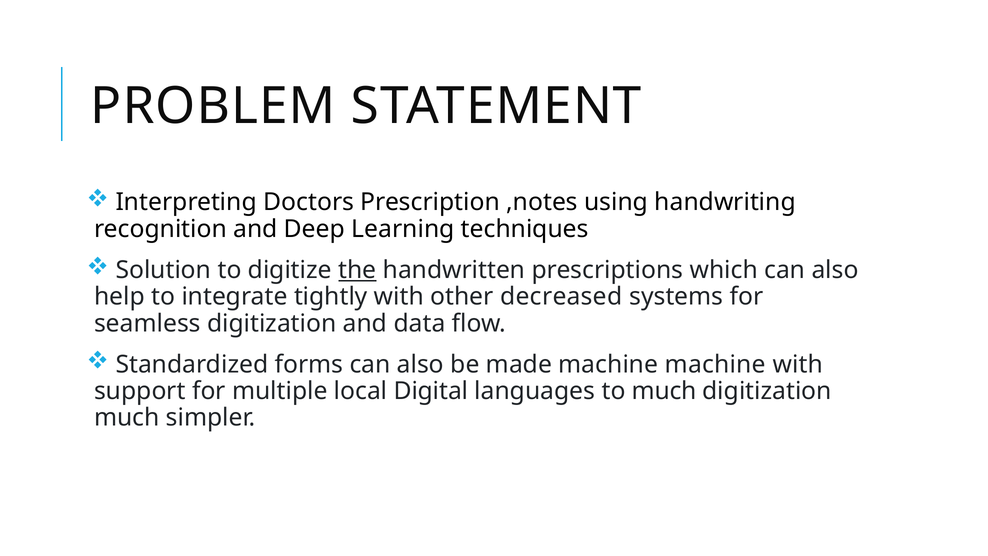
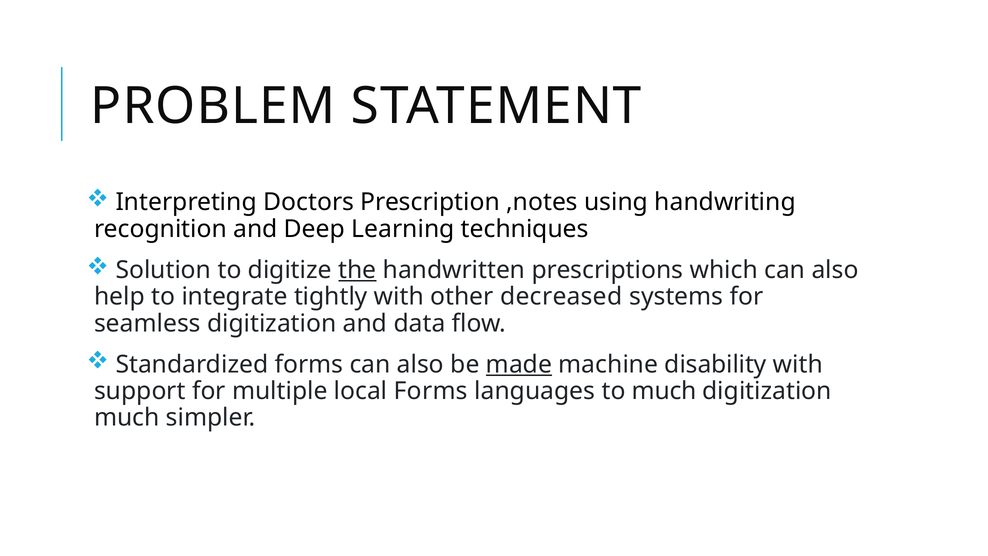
made underline: none -> present
machine machine: machine -> disability
local Digital: Digital -> Forms
